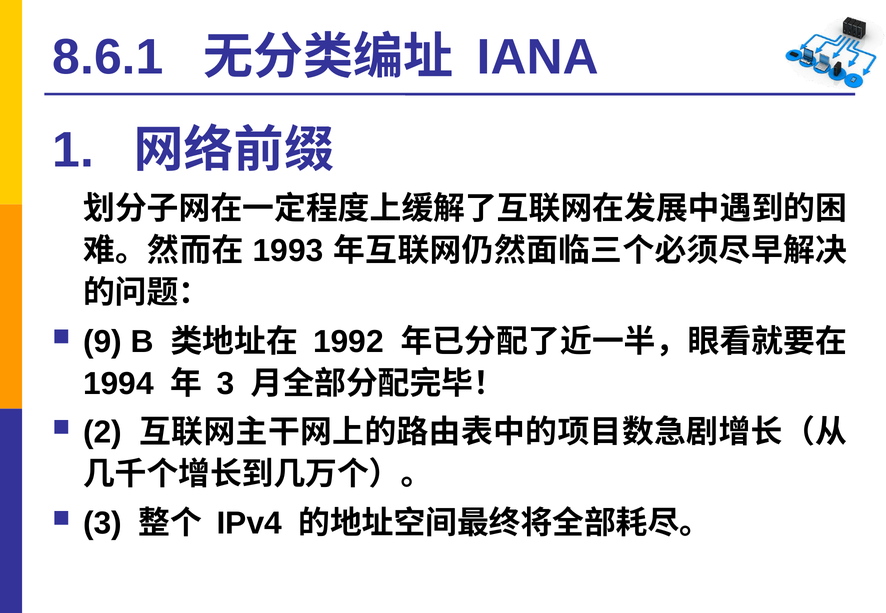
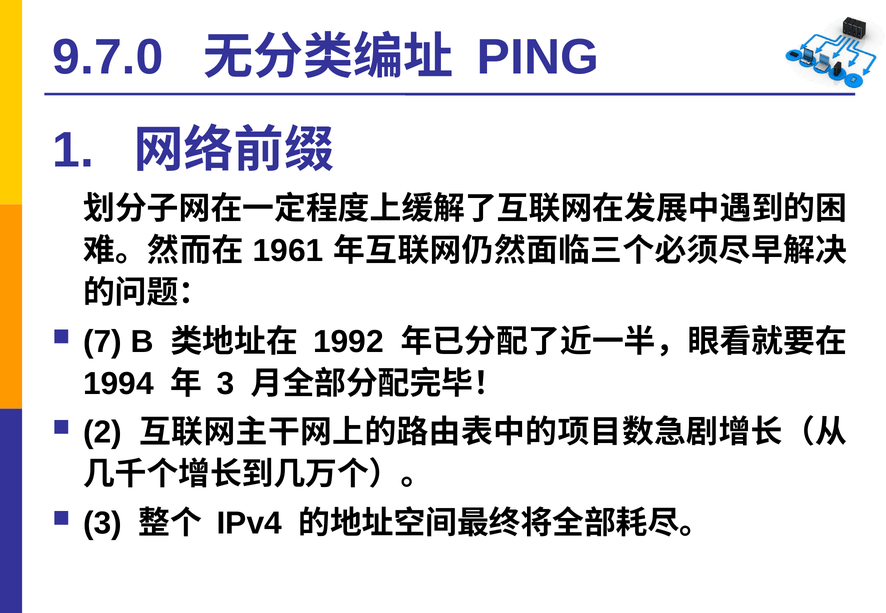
8.6.1: 8.6.1 -> 9.7.0
IANA: IANA -> PING
1993: 1993 -> 1961
9: 9 -> 7
